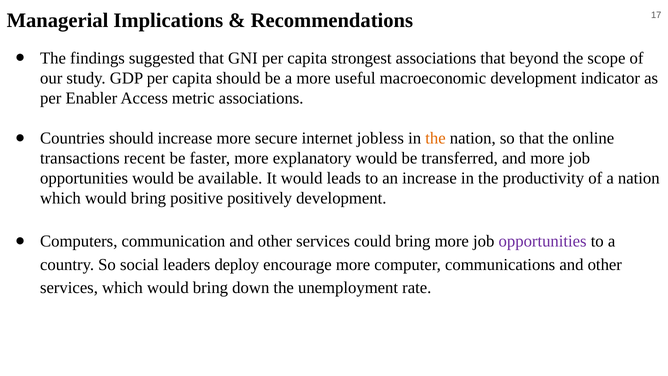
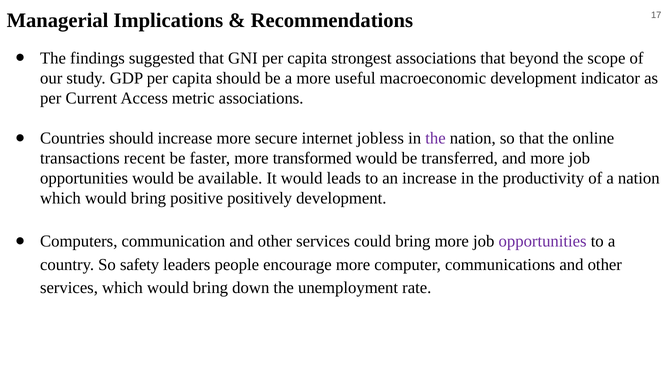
Enabler: Enabler -> Current
the at (436, 138) colour: orange -> purple
explanatory: explanatory -> transformed
social: social -> safety
deploy: deploy -> people
